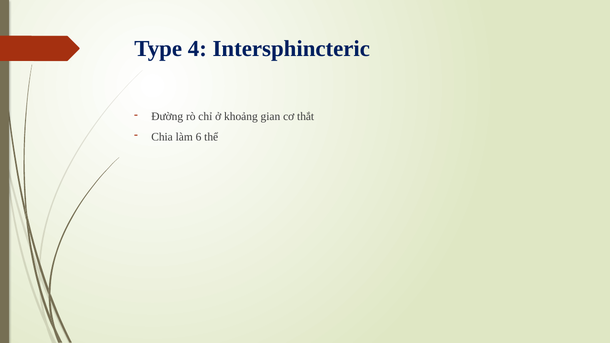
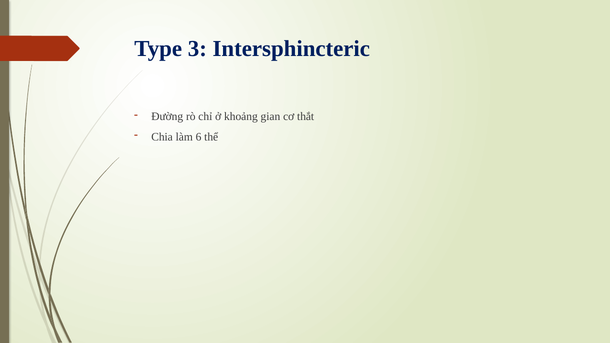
4: 4 -> 3
